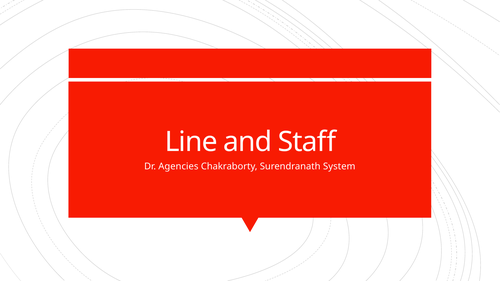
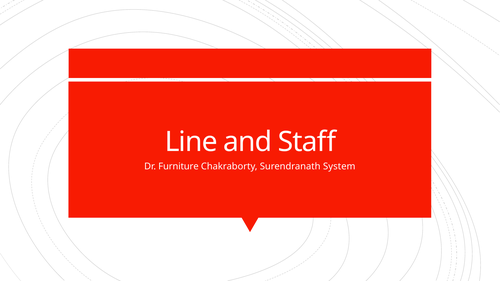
Agencies: Agencies -> Furniture
